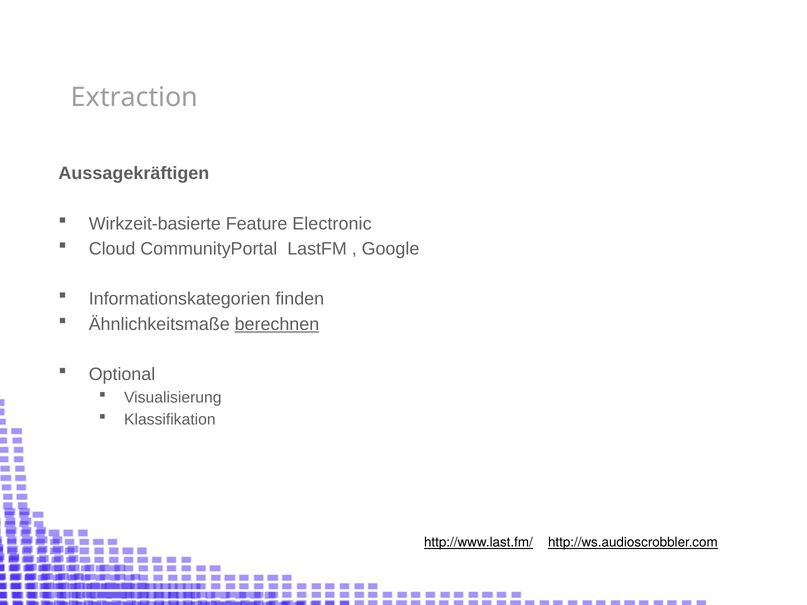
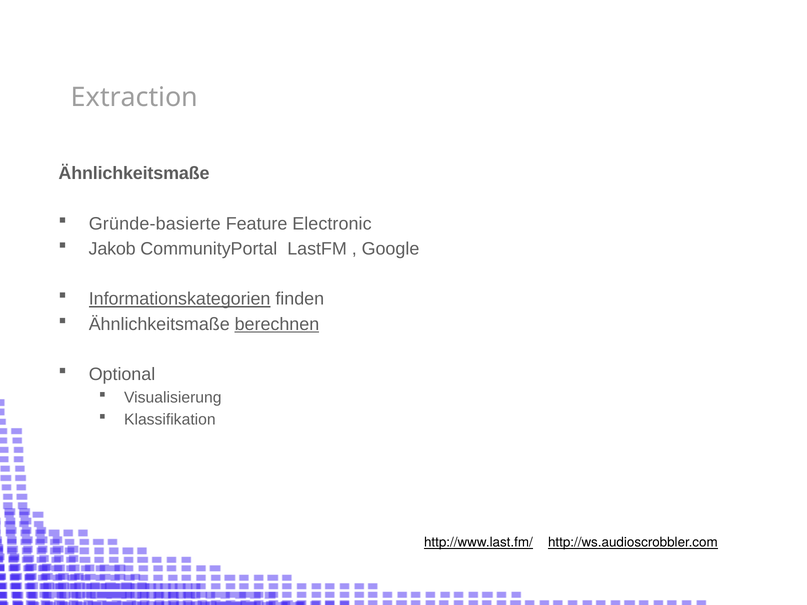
Aussagekräftigen at (134, 174): Aussagekräftigen -> Ähnlichkeitsmaße
Wirkzeit-basierte: Wirkzeit-basierte -> Gründe-basierte
Cloud: Cloud -> Jakob
Informationskategorien underline: none -> present
